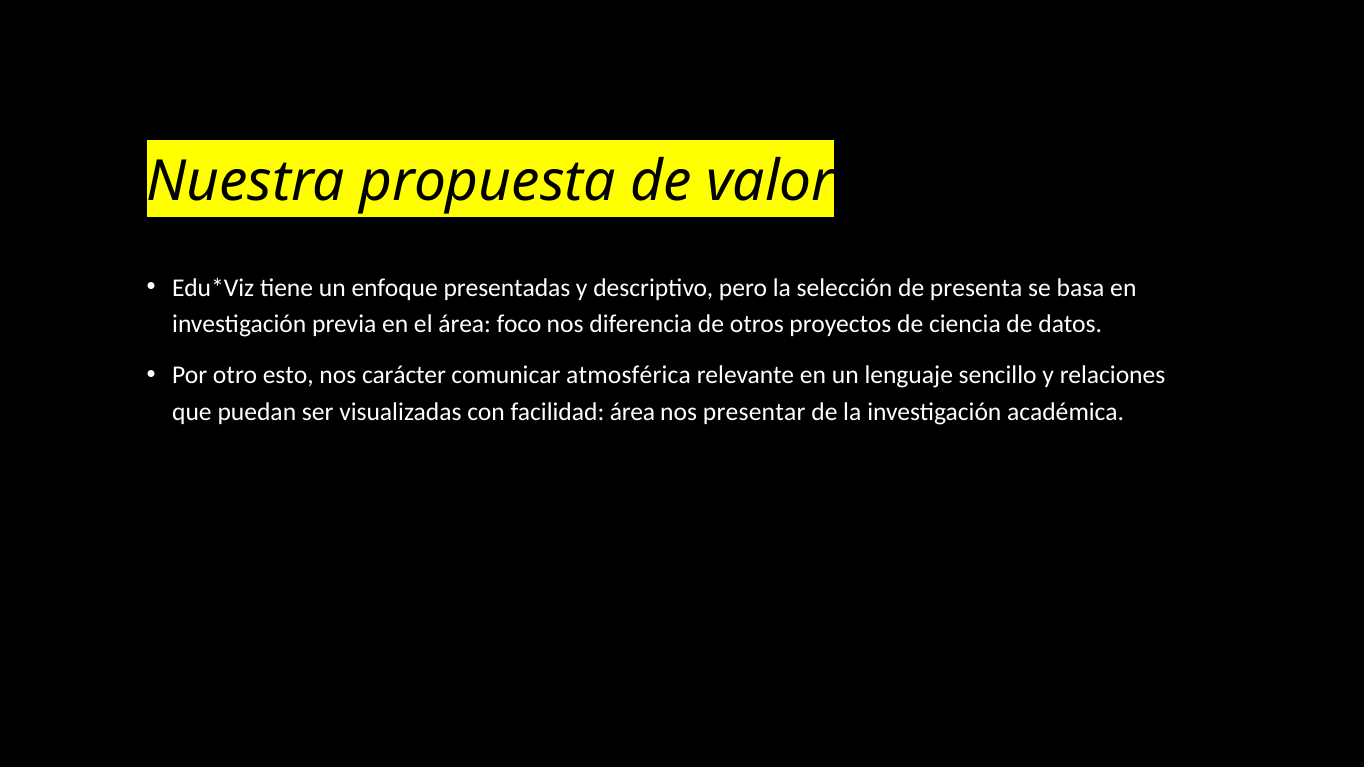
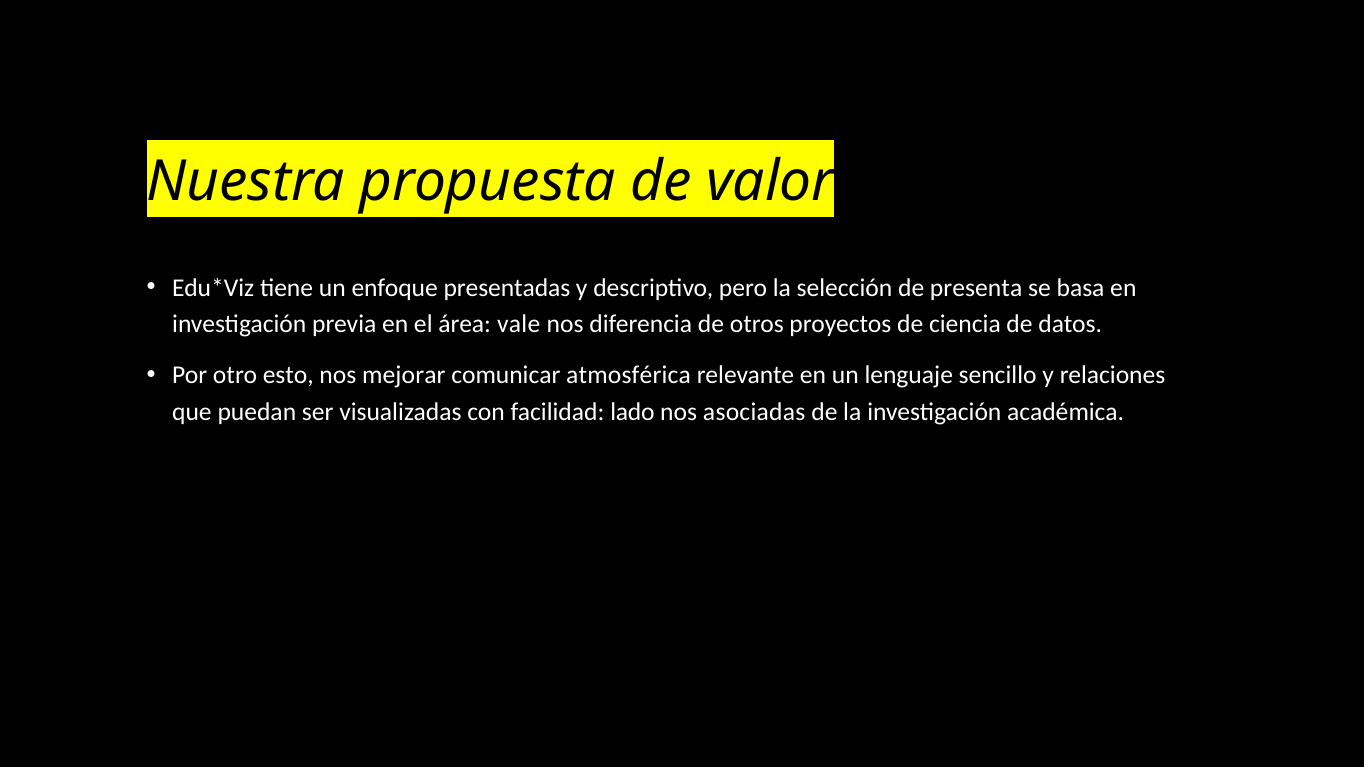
foco: foco -> vale
carácter: carácter -> mejorar
facilidad área: área -> lado
presentar: presentar -> asociadas
